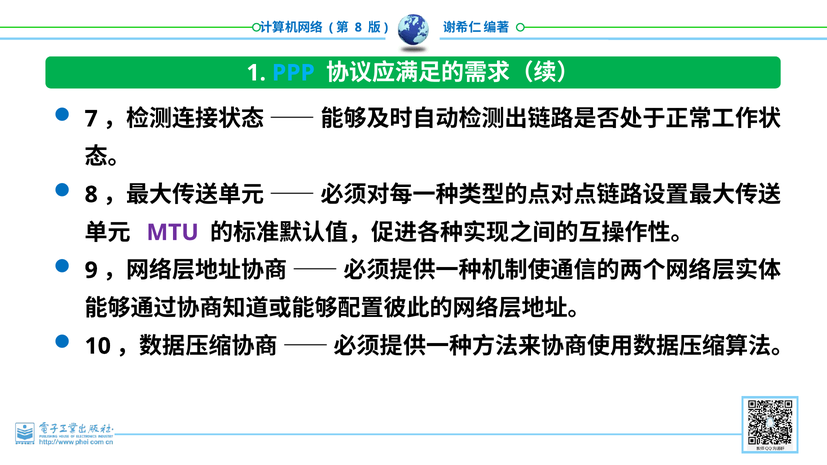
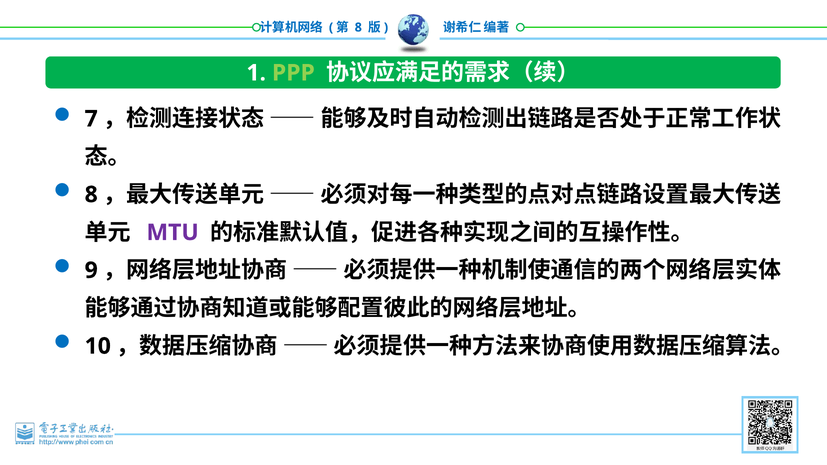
PPP colour: light blue -> light green
